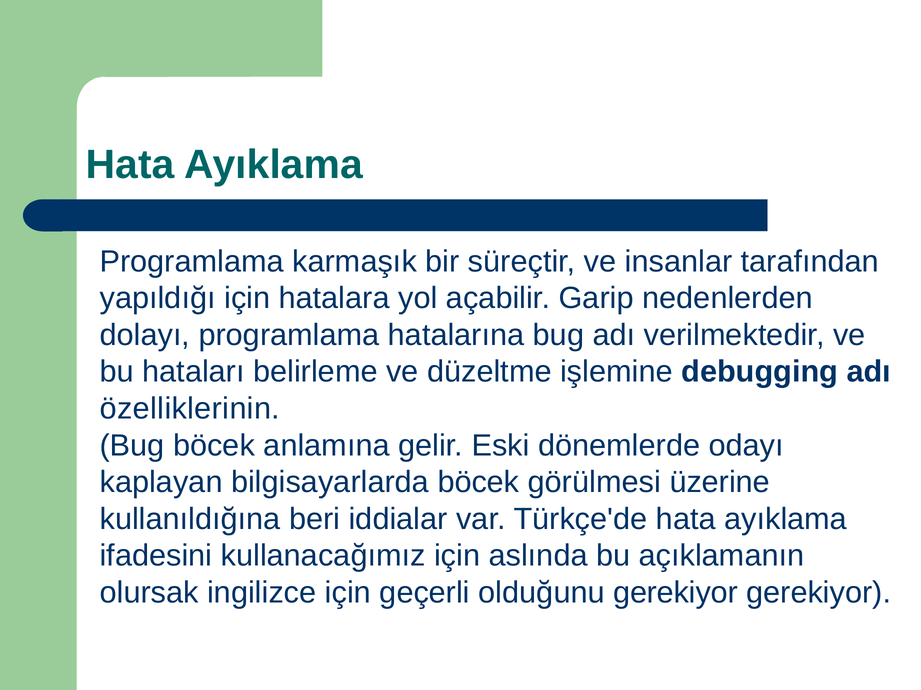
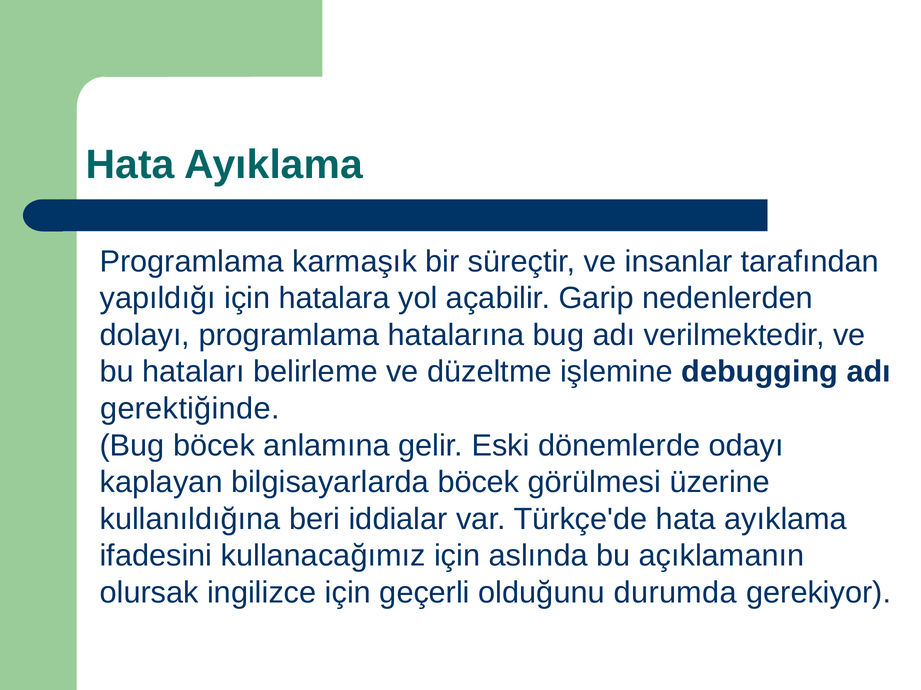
özelliklerinin: özelliklerinin -> gerektiğinde
olduğunu gerekiyor: gerekiyor -> durumda
